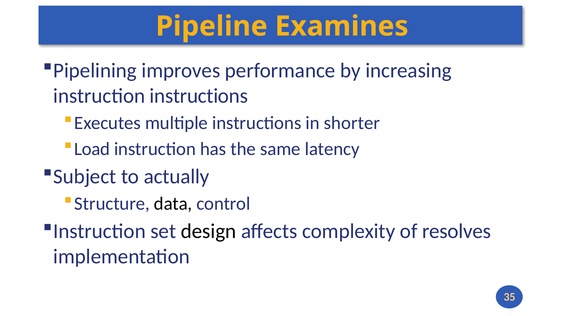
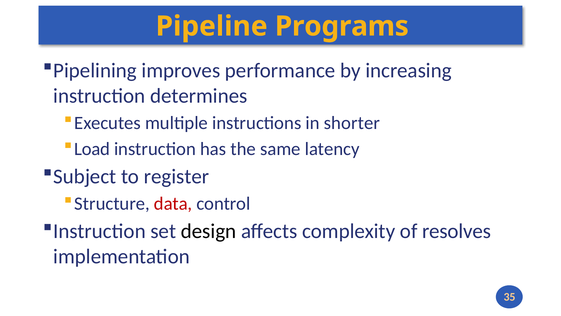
Examines: Examines -> Programs
instruction instructions: instructions -> determines
actually: actually -> register
data colour: black -> red
